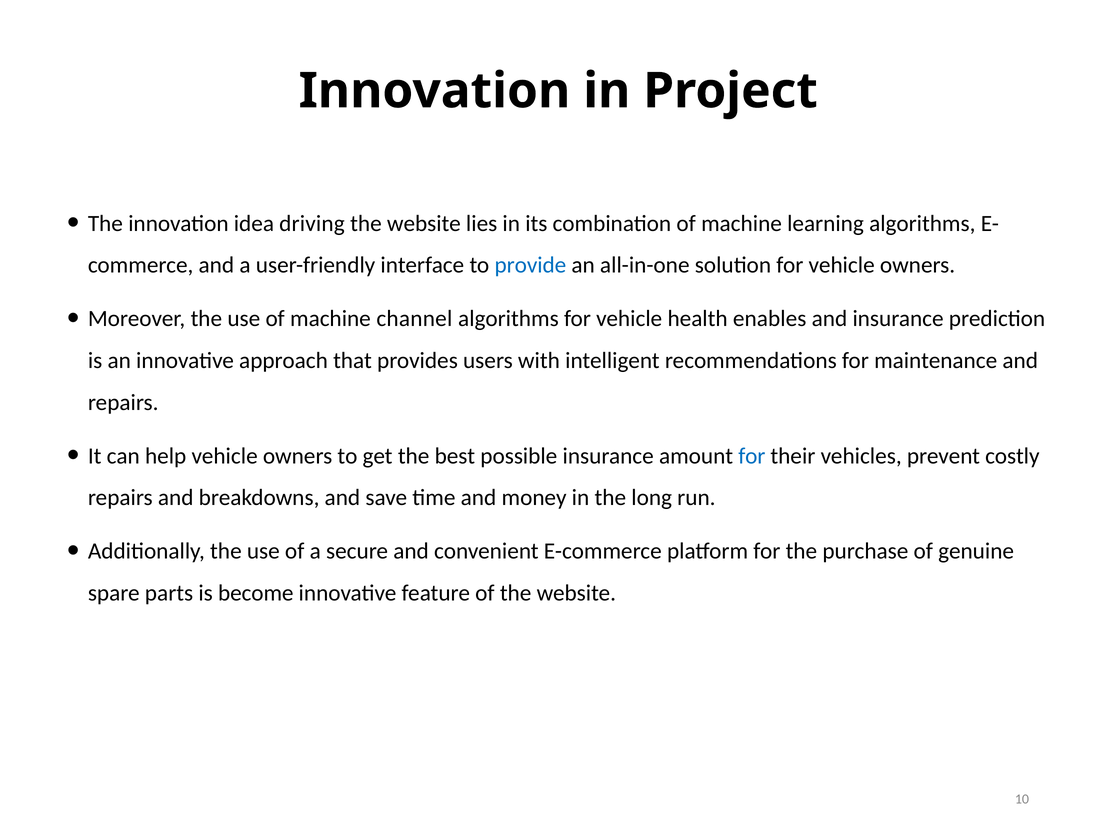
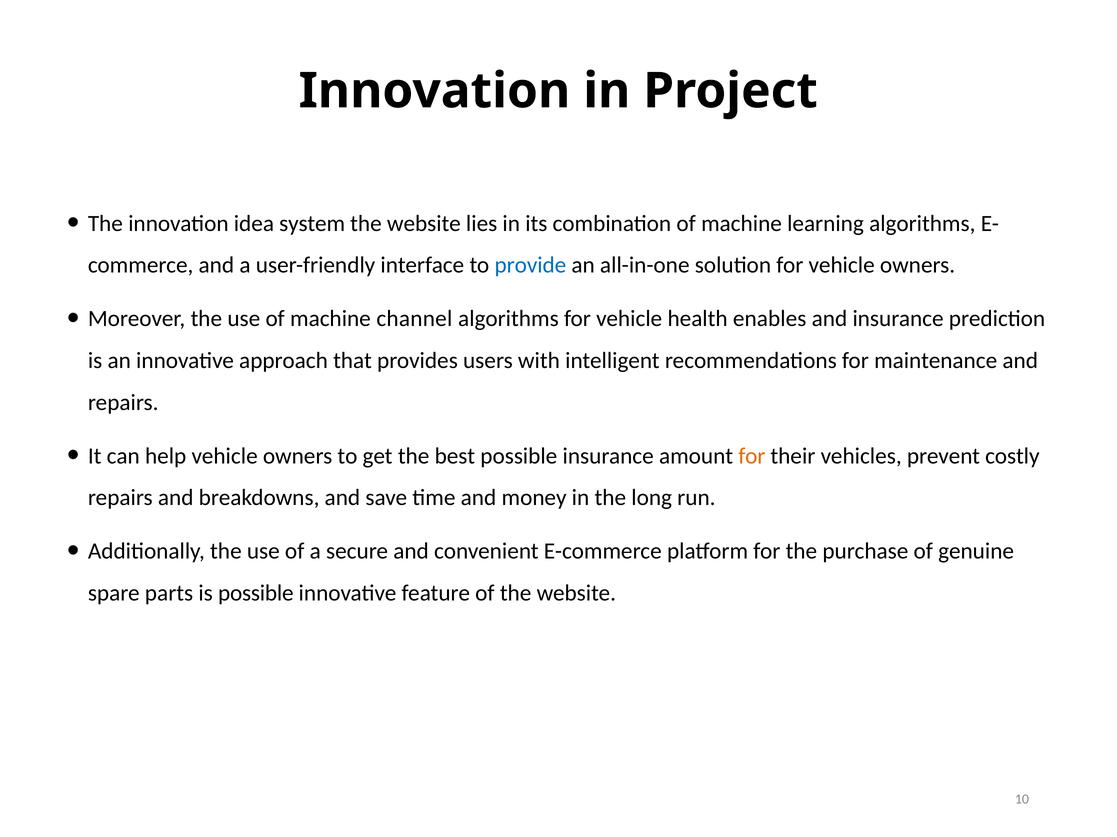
driving: driving -> system
for at (752, 456) colour: blue -> orange
is become: become -> possible
